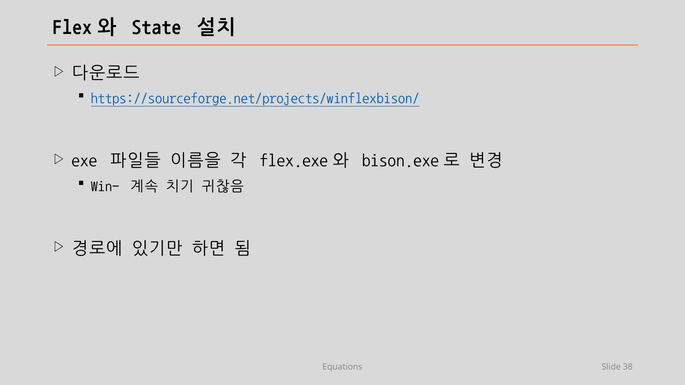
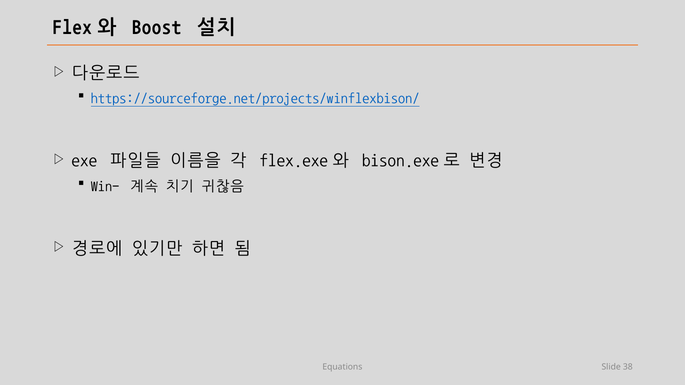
State: State -> Boost
